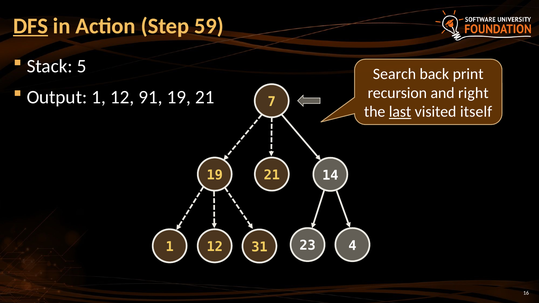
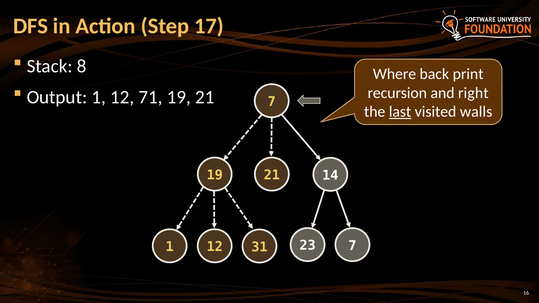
DFS underline: present -> none
59: 59 -> 17
5: 5 -> 8
Search: Search -> Where
91: 91 -> 71
itself: itself -> walls
23 4: 4 -> 7
